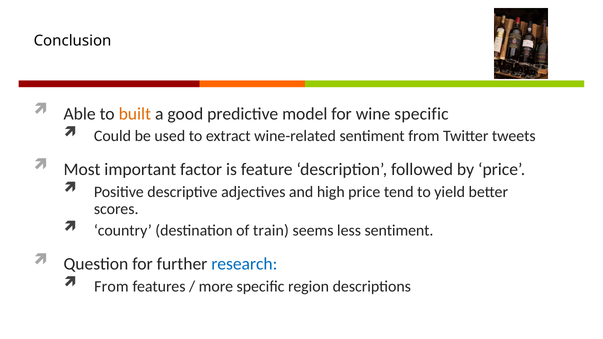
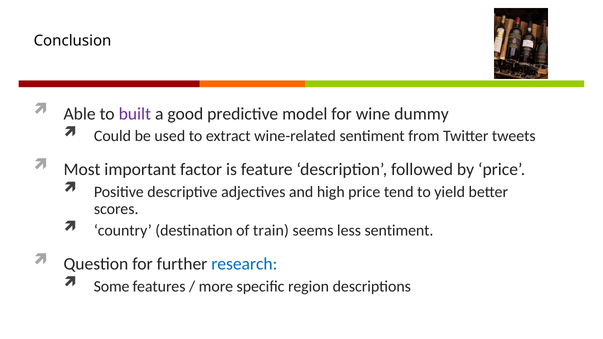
built colour: orange -> purple
wine specific: specific -> dummy
From at (111, 287): From -> Some
